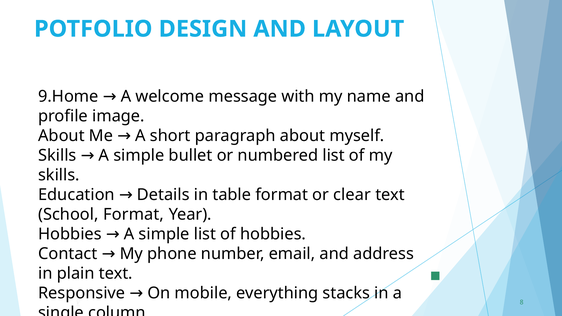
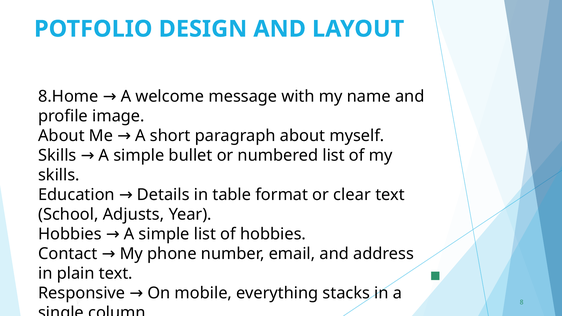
9.Home: 9.Home -> 8.Home
School Format: Format -> Adjusts
